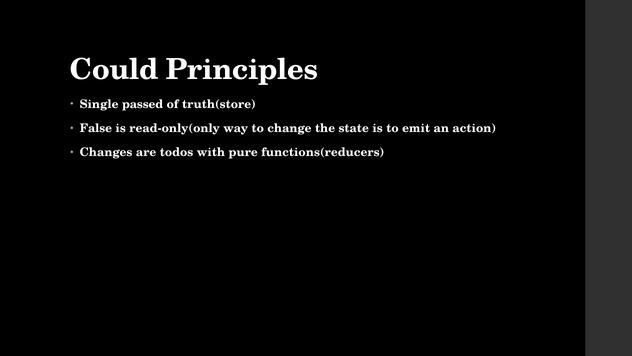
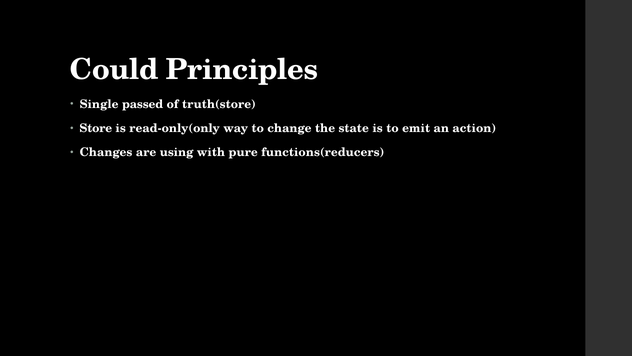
False: False -> Store
todos: todos -> using
